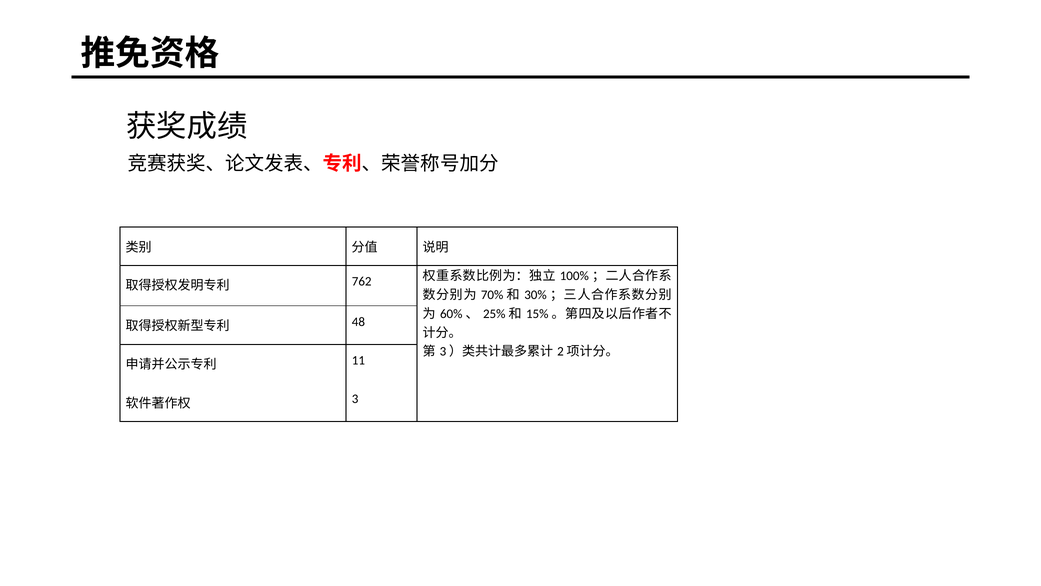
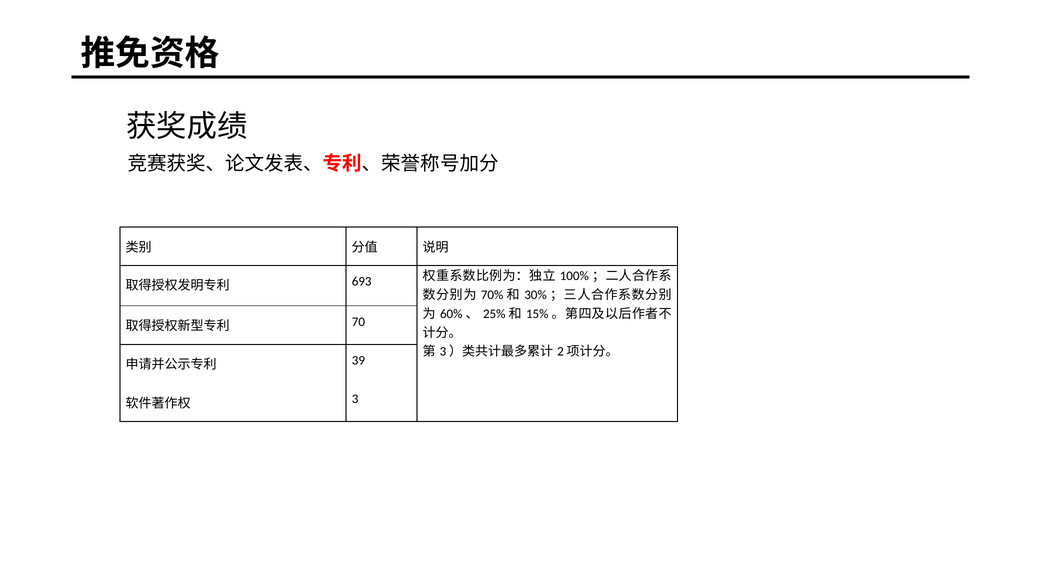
762: 762 -> 693
48: 48 -> 70
11: 11 -> 39
